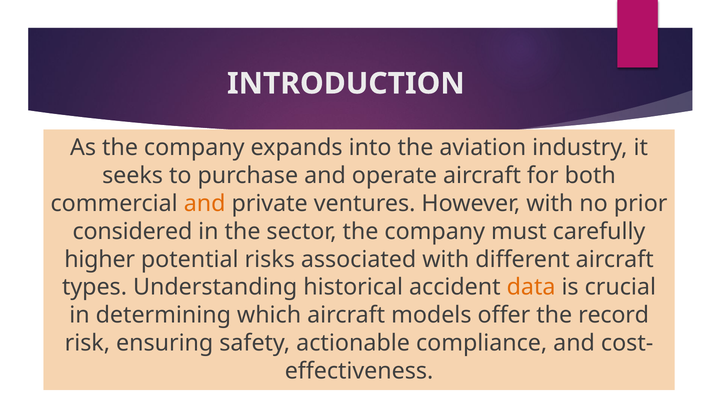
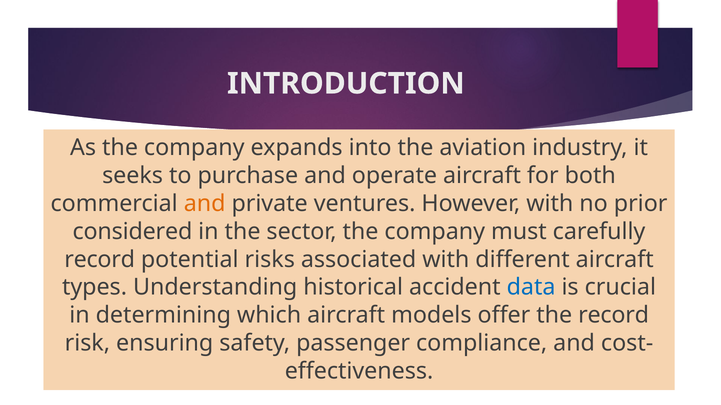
higher at (100, 260): higher -> record
data colour: orange -> blue
actionable: actionable -> passenger
